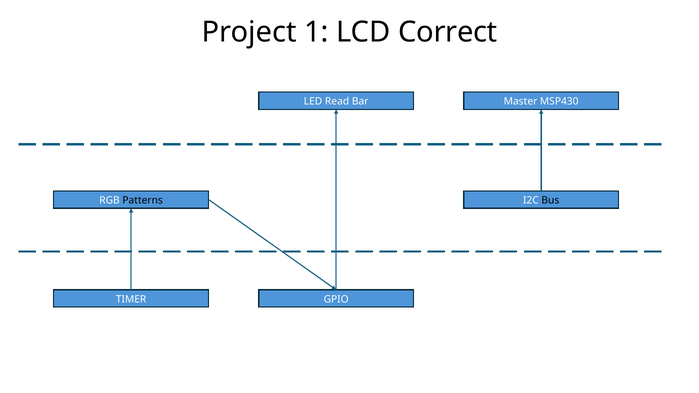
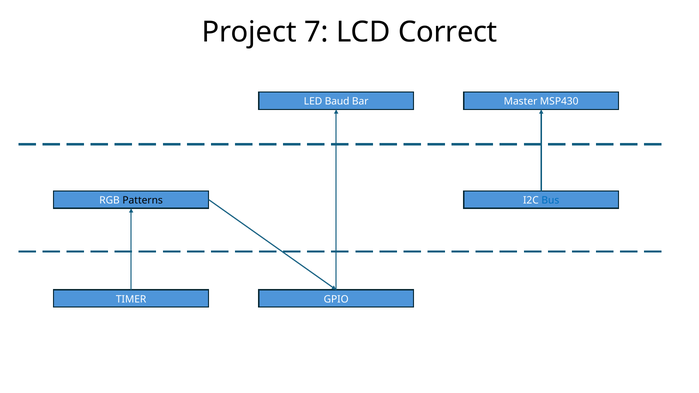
1: 1 -> 7
Read: Read -> Baud
Bus colour: black -> blue
